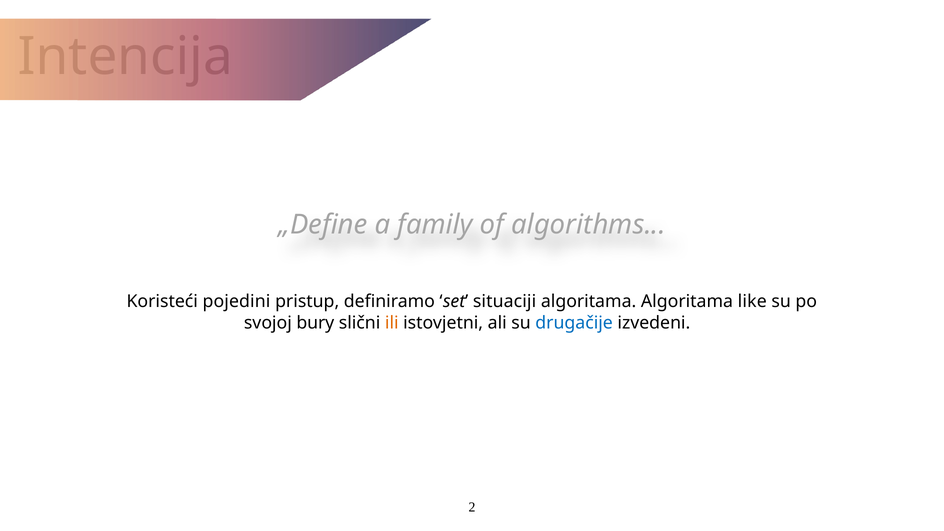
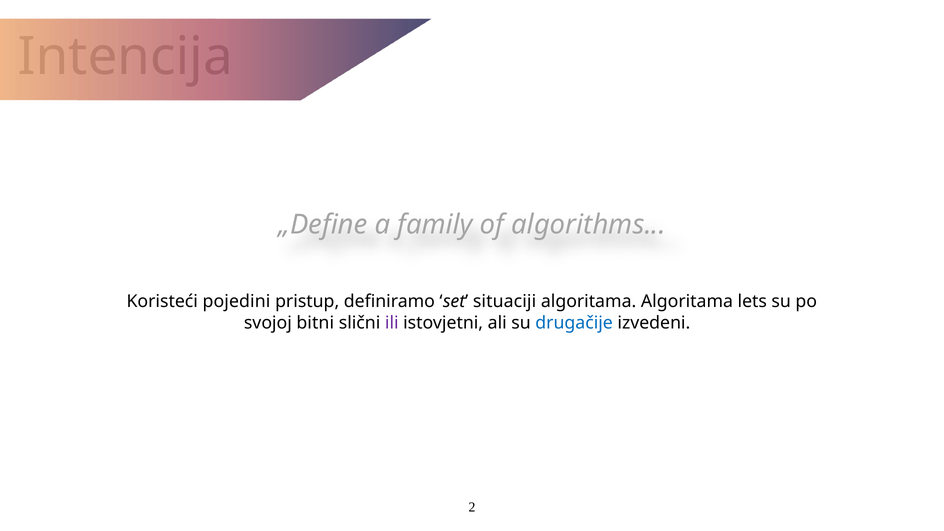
like: like -> lets
bury: bury -> bitni
ili colour: orange -> purple
